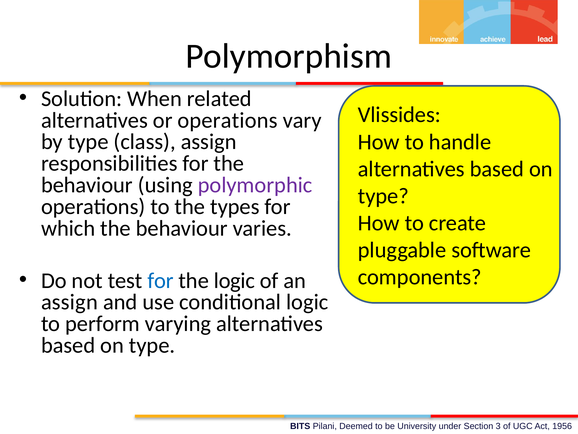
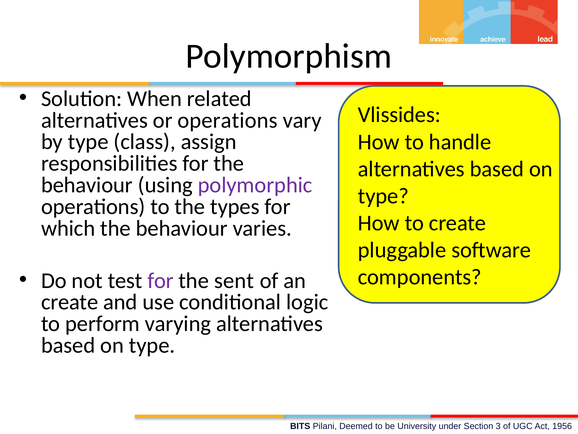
for at (161, 280) colour: blue -> purple
the logic: logic -> sent
assign at (69, 302): assign -> create
